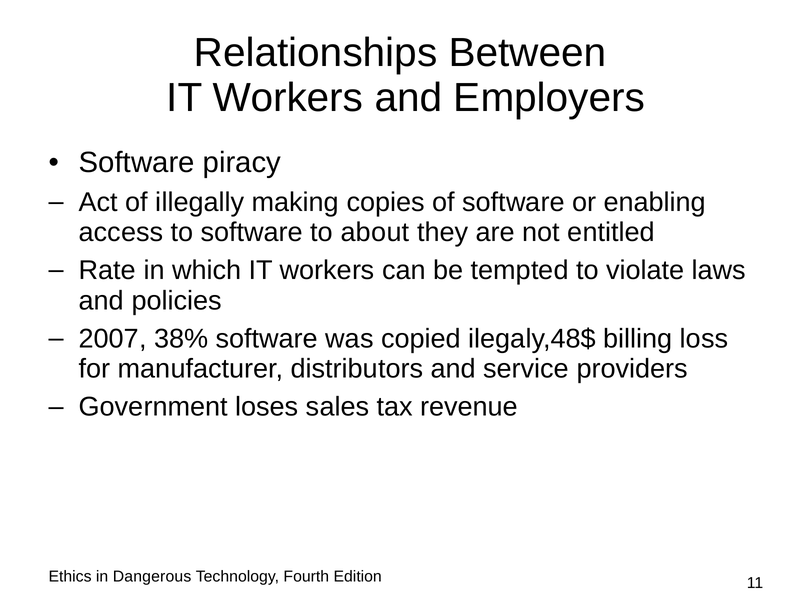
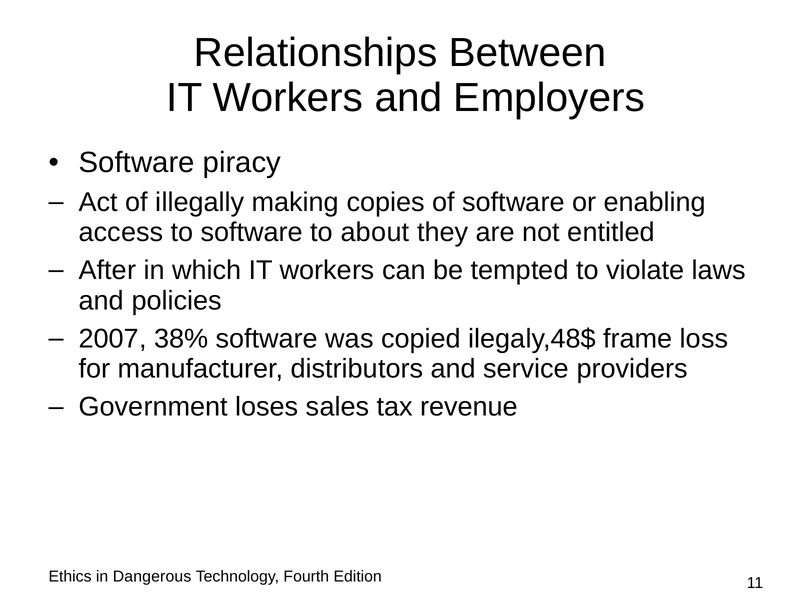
Rate: Rate -> After
billing: billing -> frame
